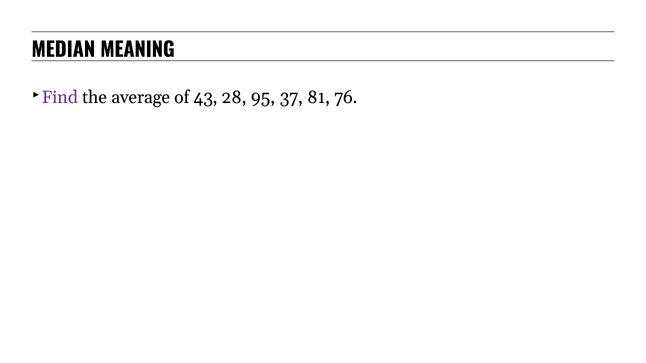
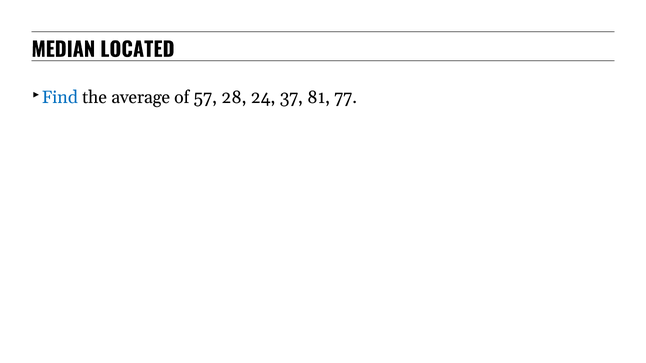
MEANING: MEANING -> LOCATED
Find colour: purple -> blue
43: 43 -> 57
95: 95 -> 24
76: 76 -> 77
